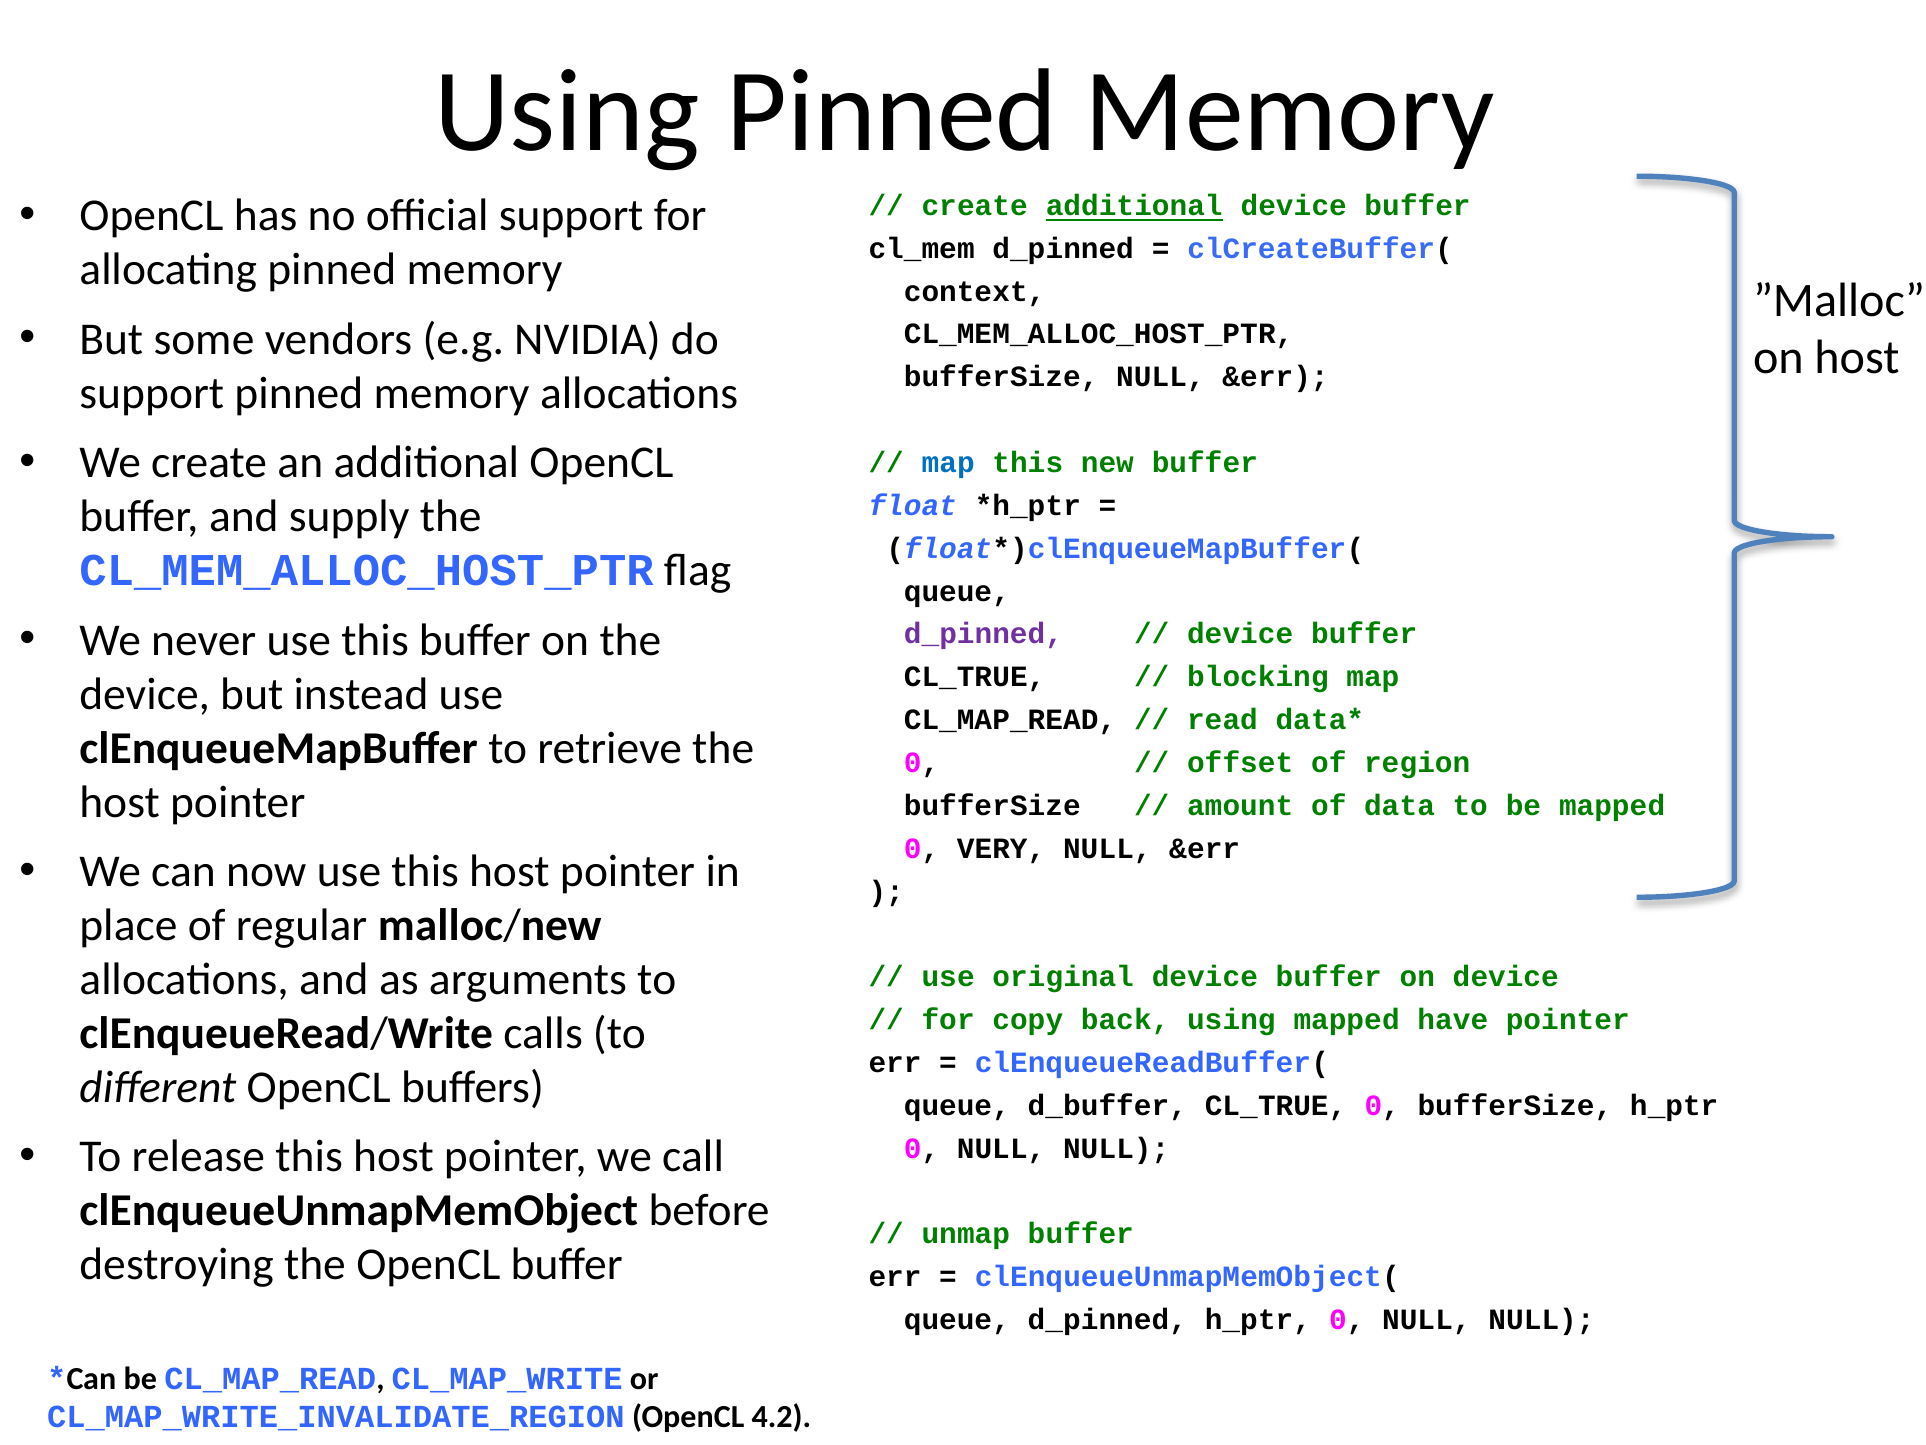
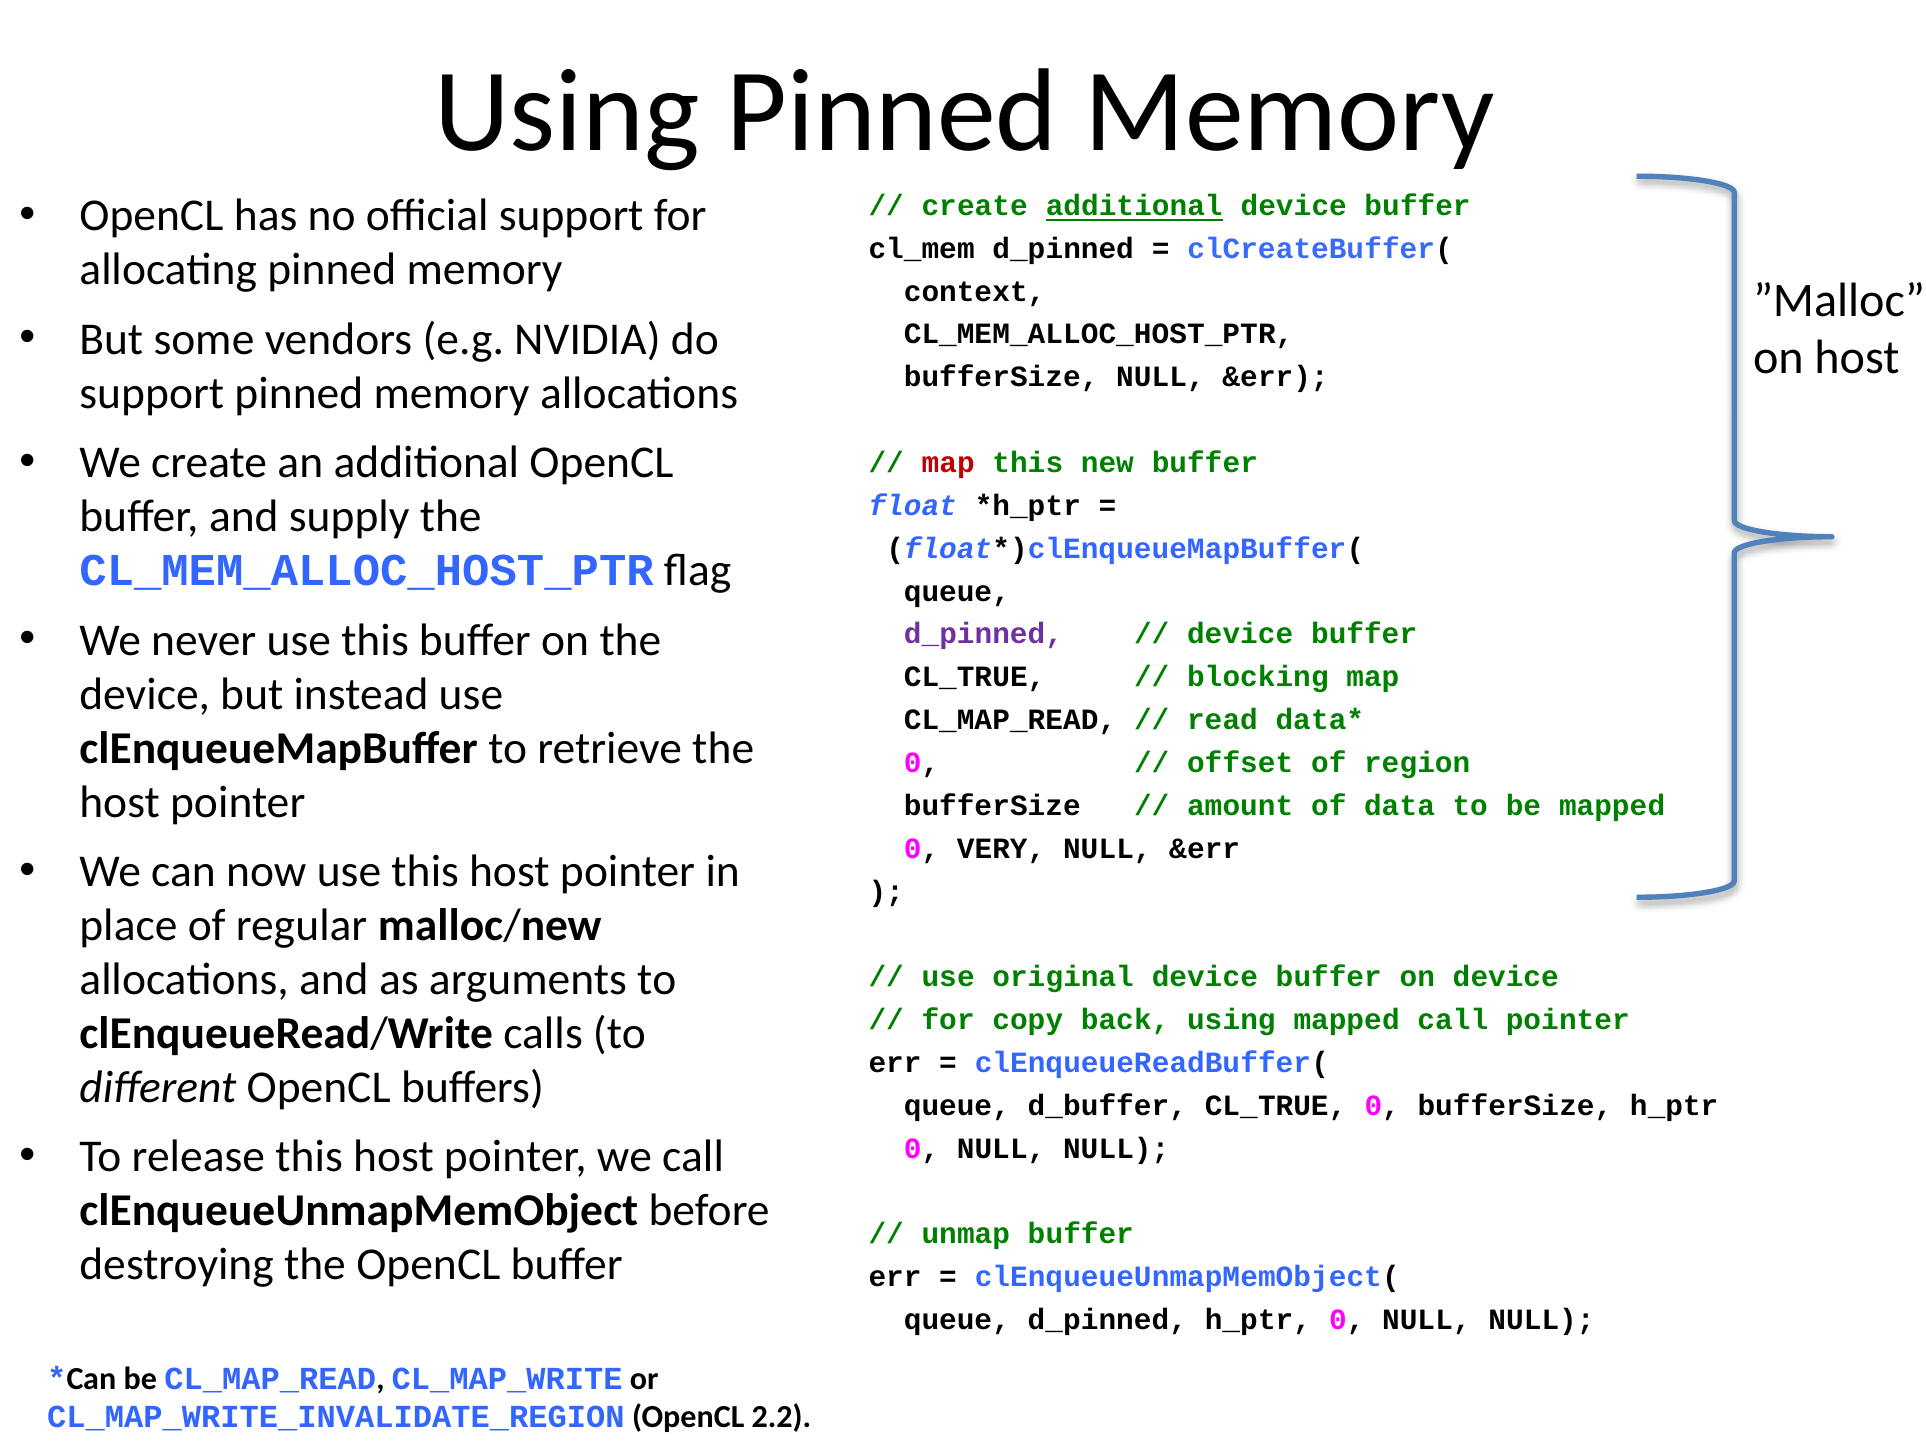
map at (948, 463) colour: blue -> red
mapped have: have -> call
4.2: 4.2 -> 2.2
